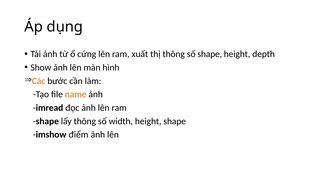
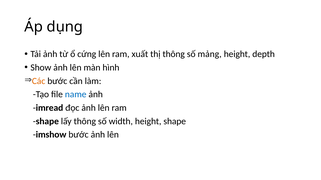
số shape: shape -> mảng
name colour: orange -> blue
imshow điểm: điểm -> bước
